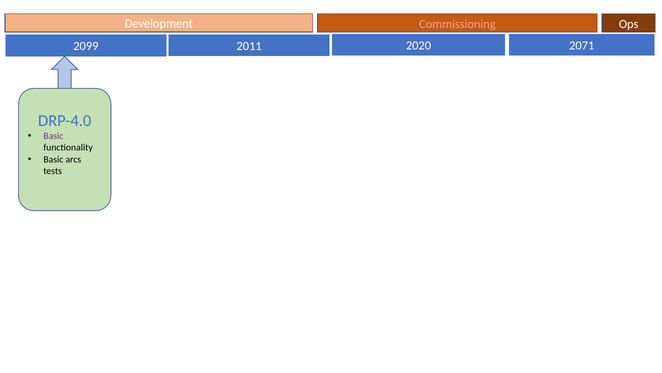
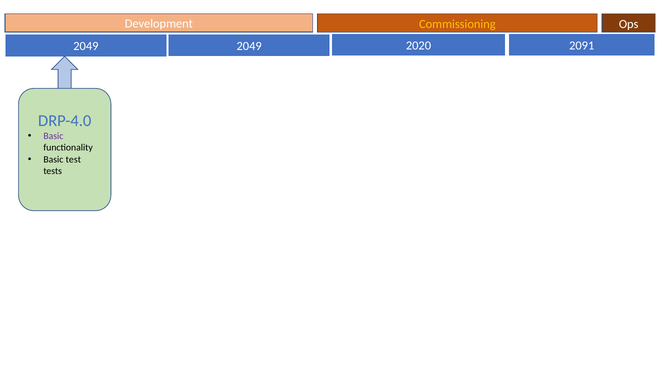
Commissioning colour: pink -> yellow
2011 at (249, 46): 2011 -> 2049
2099 at (86, 46): 2099 -> 2049
2071: 2071 -> 2091
arcs: arcs -> test
